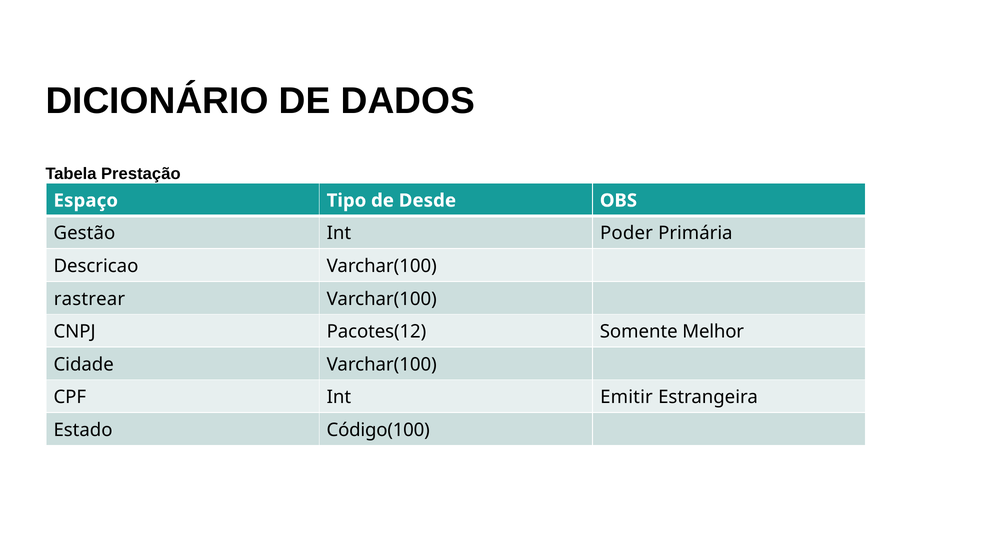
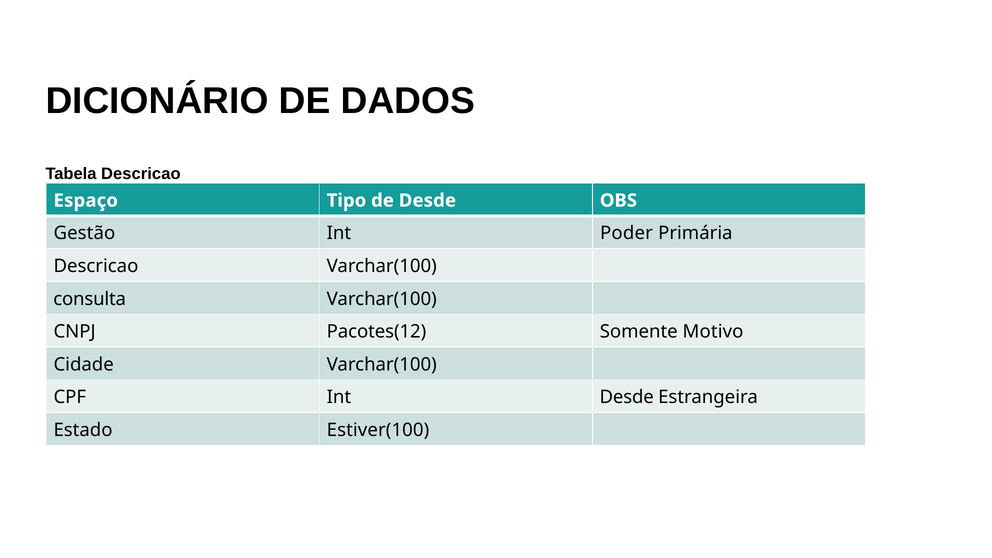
Tabela Prestação: Prestação -> Descricao
rastrear: rastrear -> consulta
Melhor: Melhor -> Motivo
Int Emitir: Emitir -> Desde
Código(100: Código(100 -> Estiver(100
